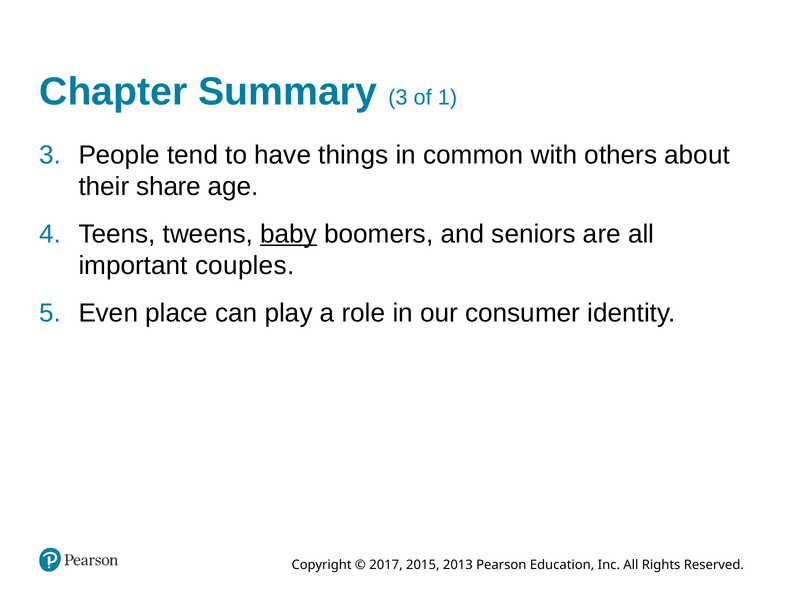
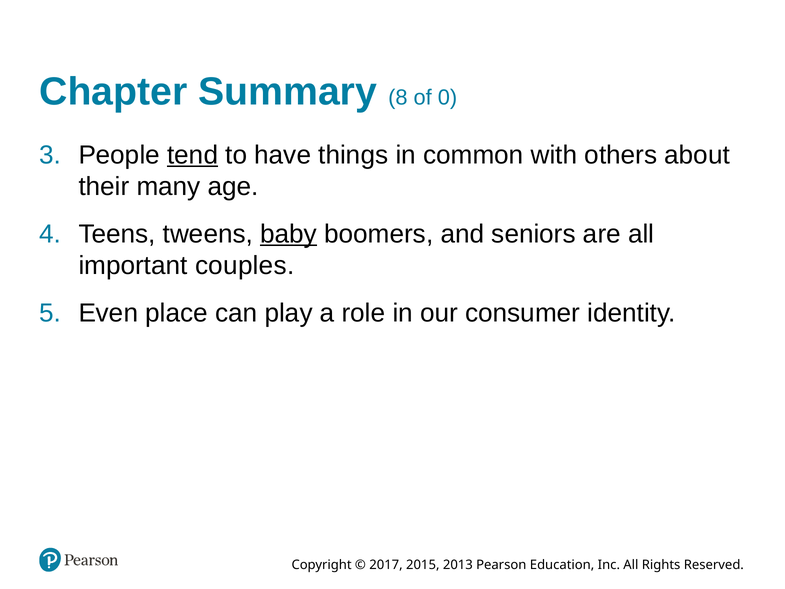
Summary 3: 3 -> 8
1: 1 -> 0
tend underline: none -> present
share: share -> many
